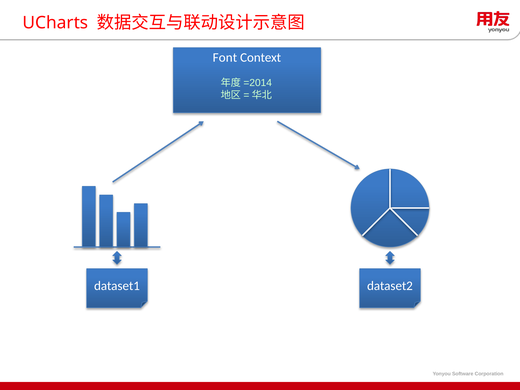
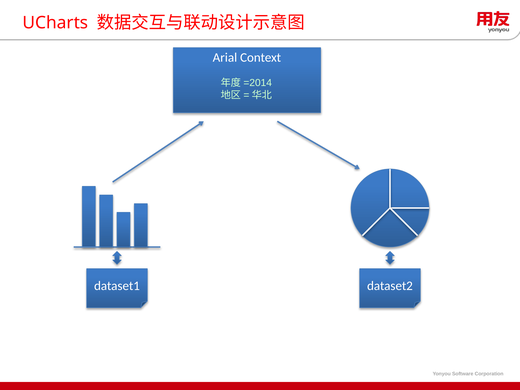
Font: Font -> Arial
